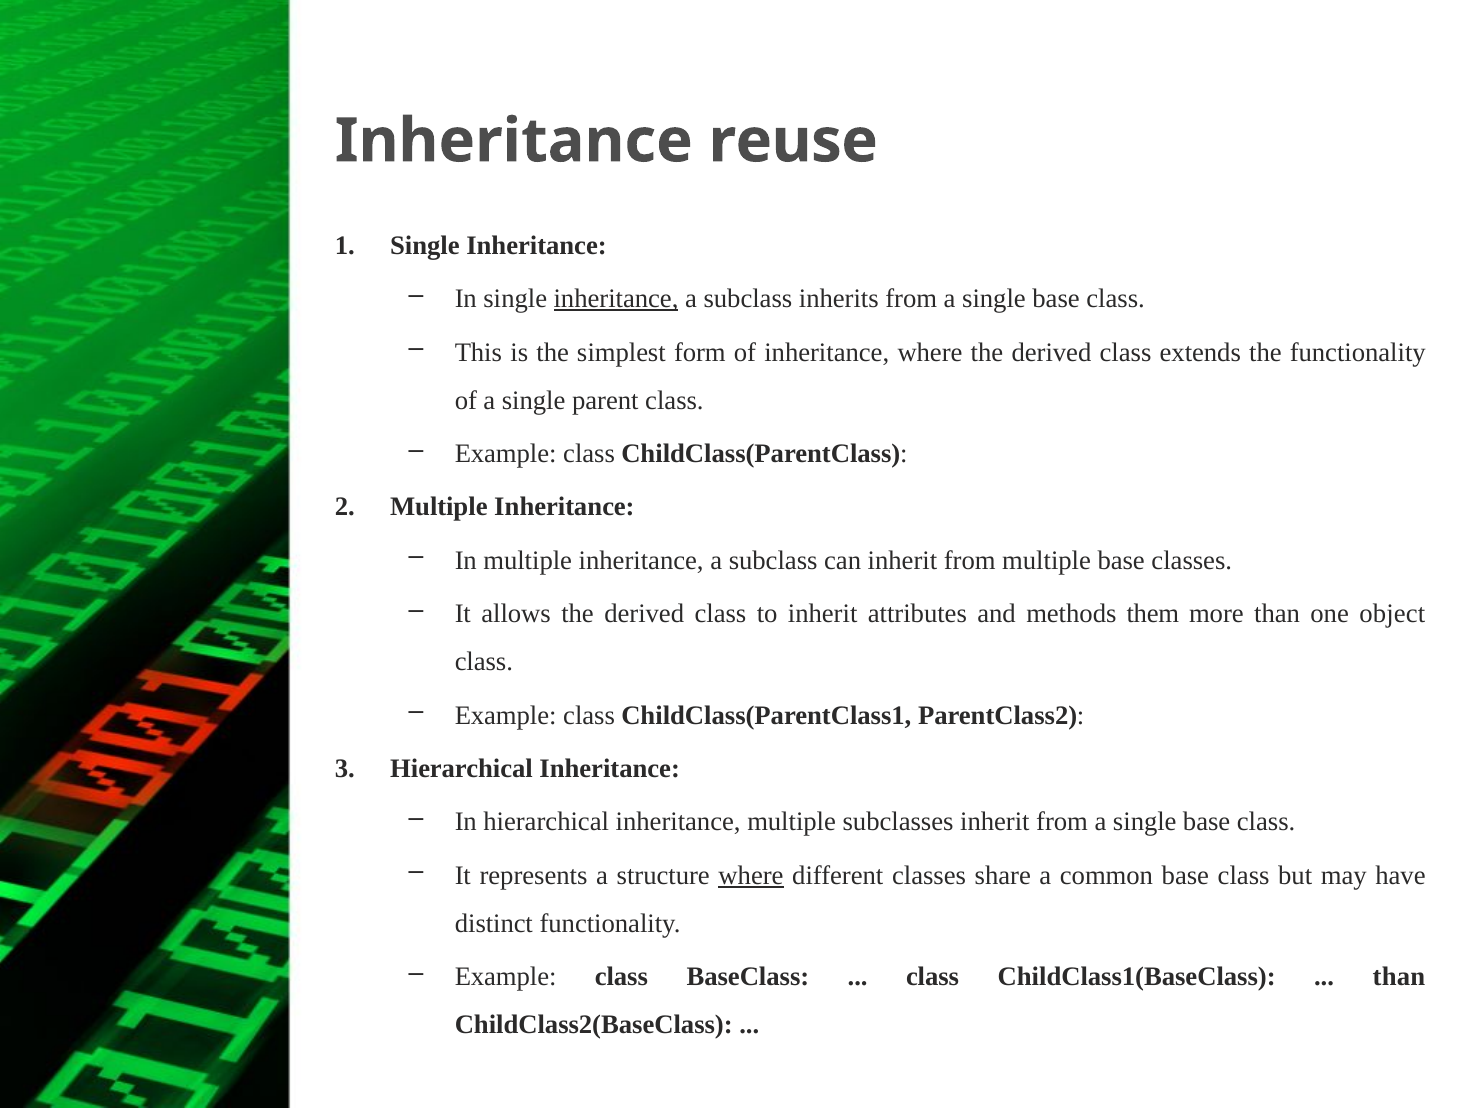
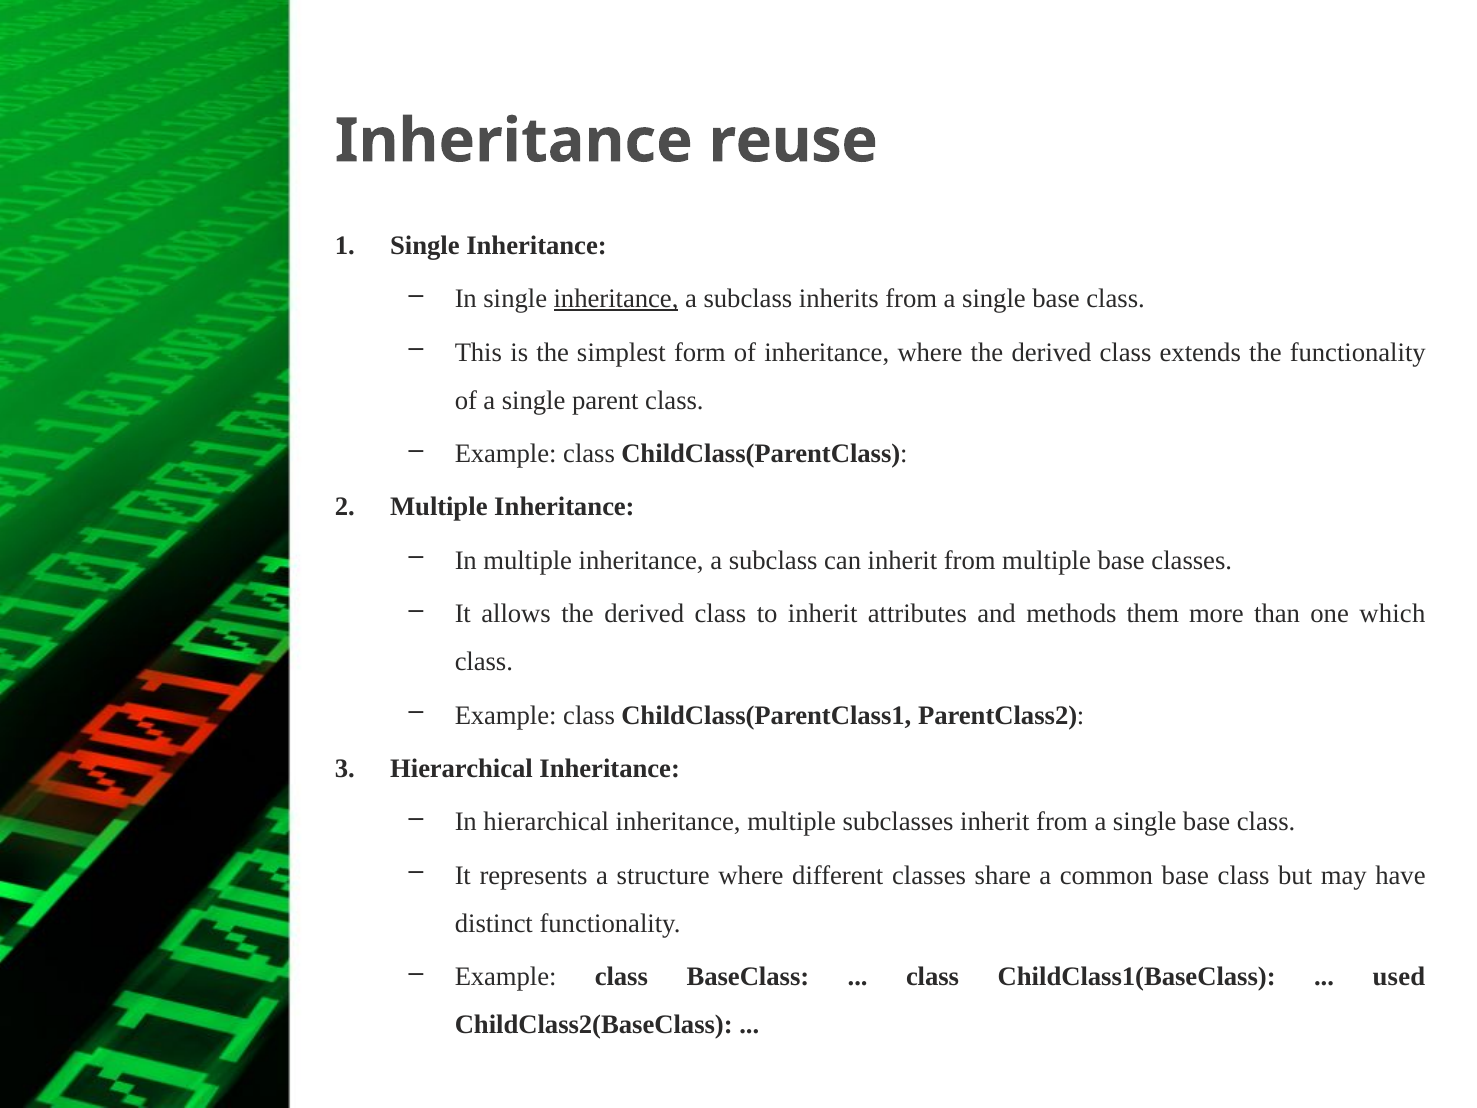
object: object -> which
where at (751, 875) underline: present -> none
than at (1399, 977): than -> used
